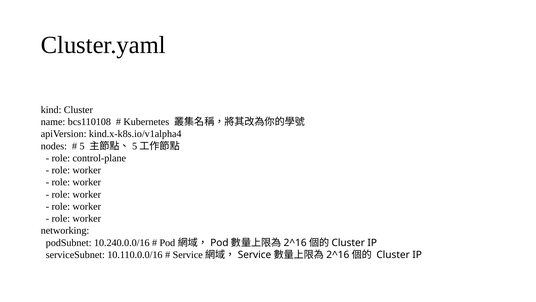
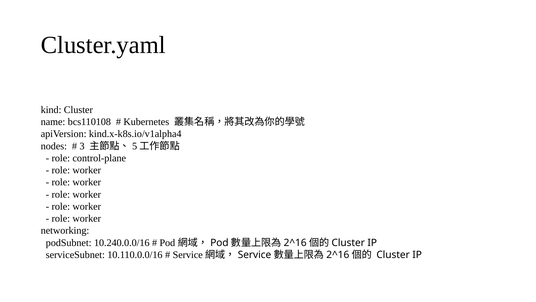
5: 5 -> 3
